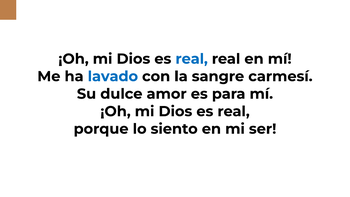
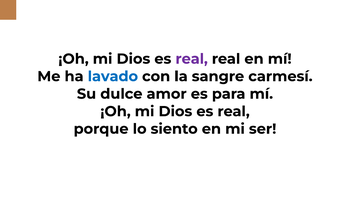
real at (192, 59) colour: blue -> purple
